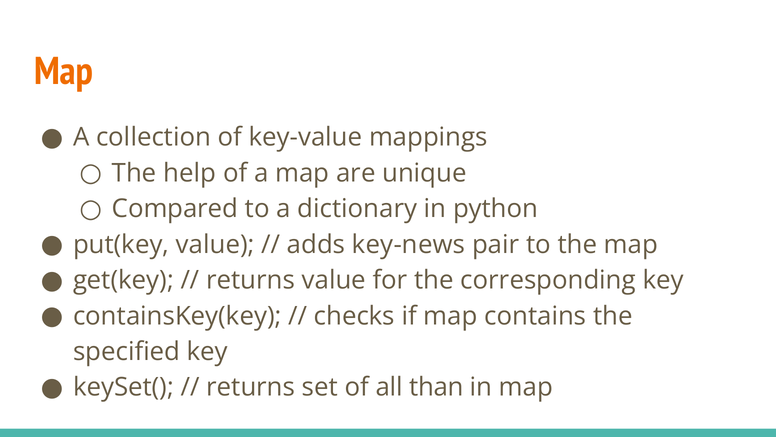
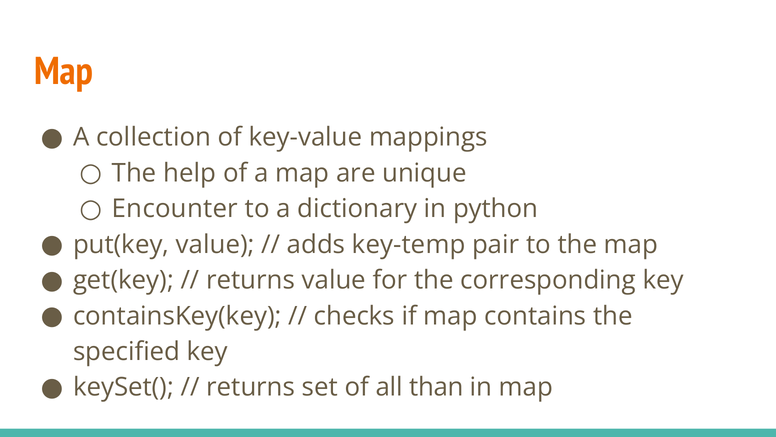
Compared: Compared -> Encounter
key-news: key-news -> key-temp
